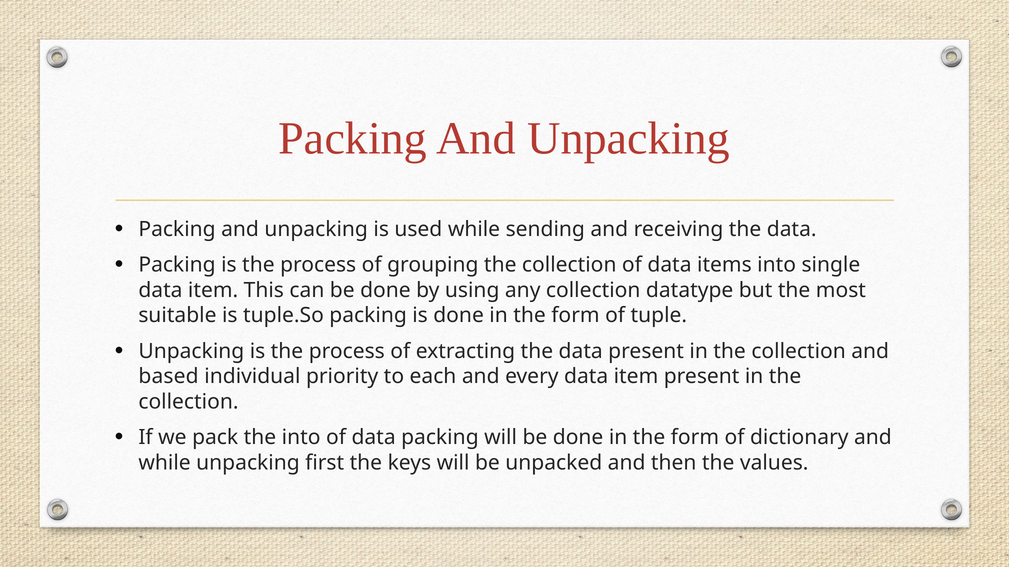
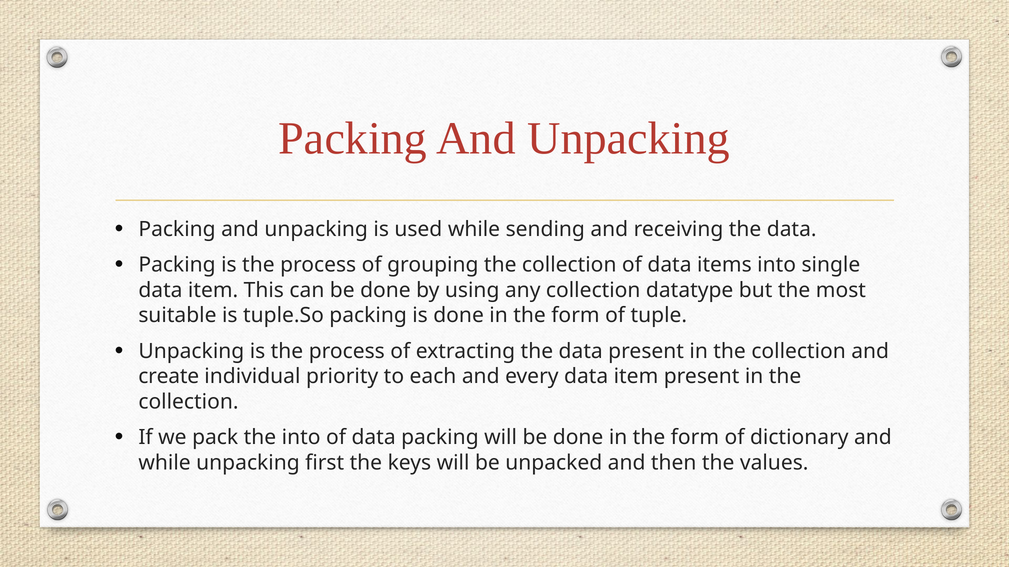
based: based -> create
